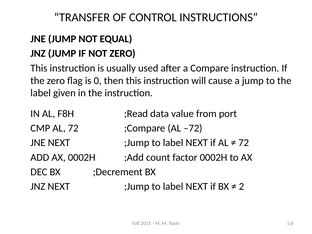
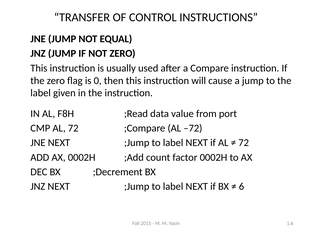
2: 2 -> 6
